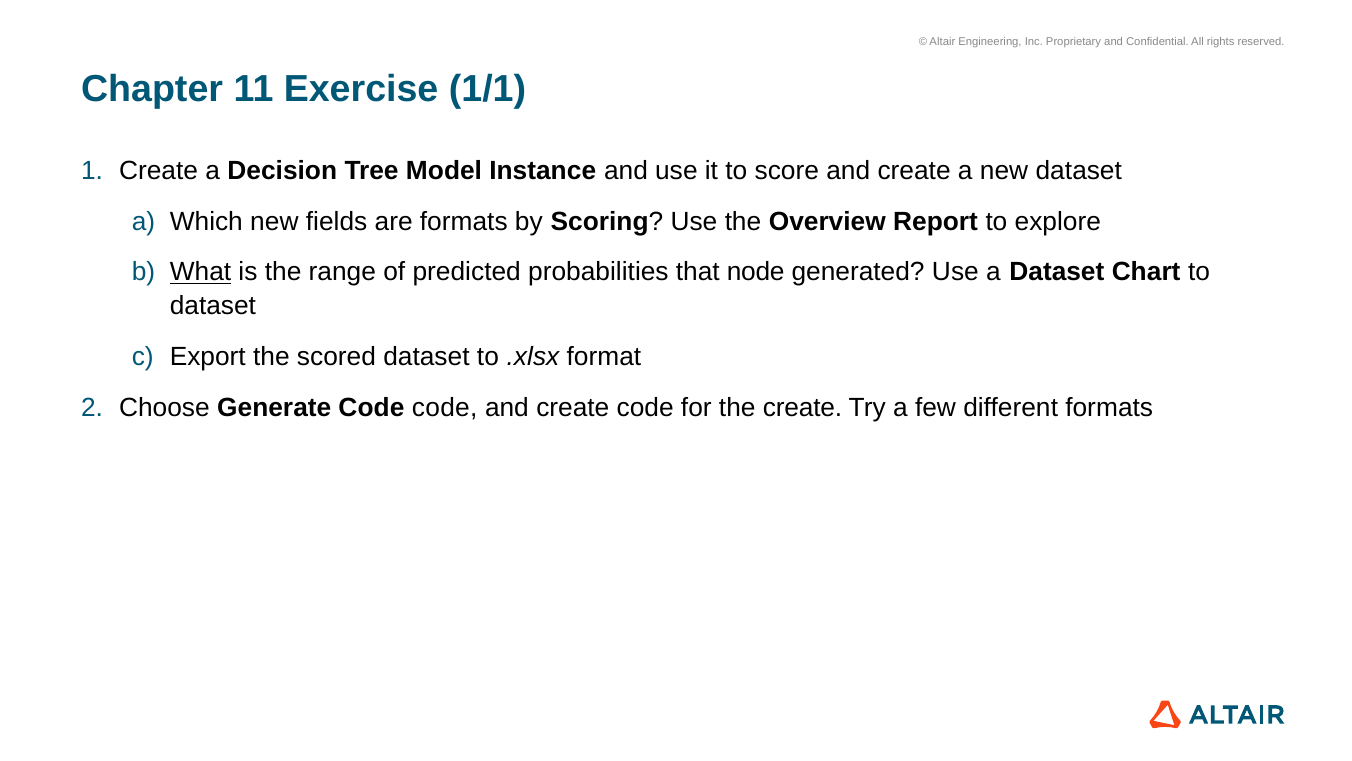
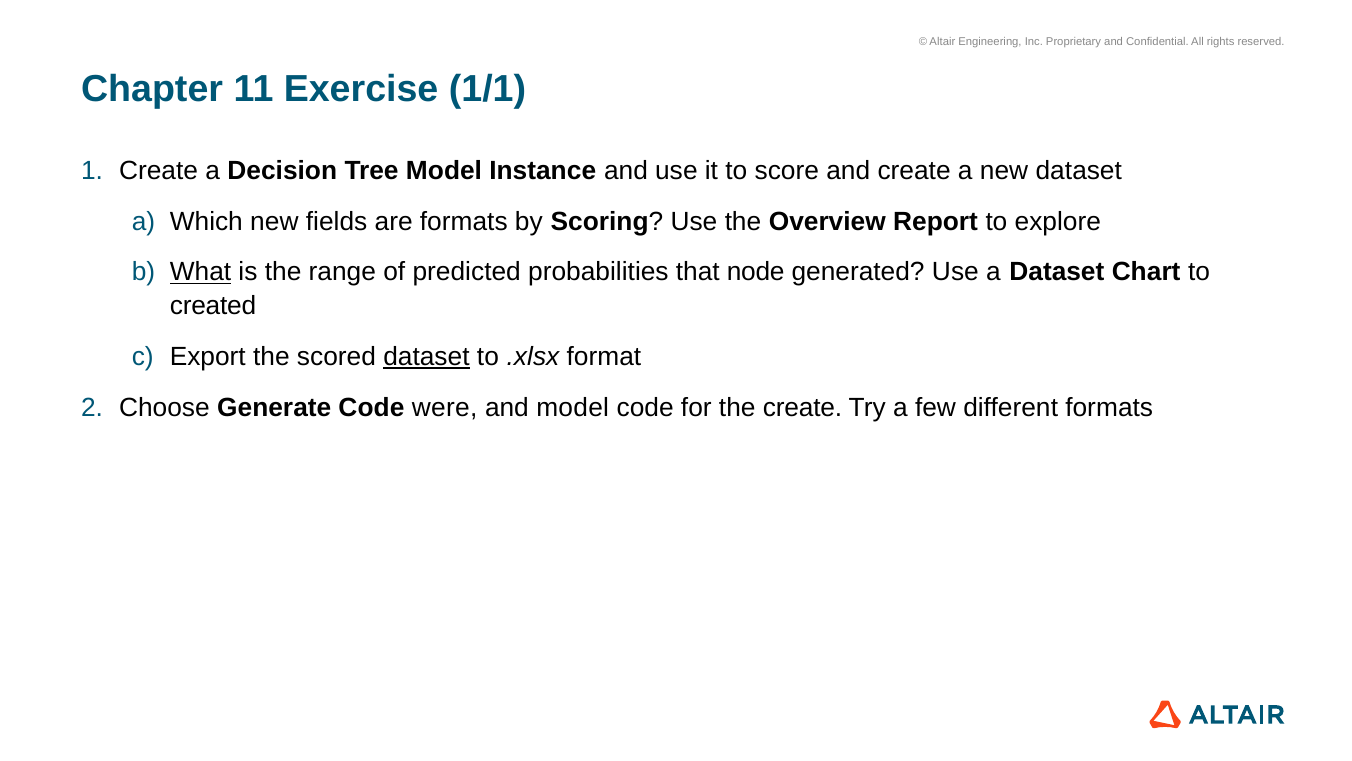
dataset at (213, 306): dataset -> created
dataset at (426, 357) underline: none -> present
Code code: code -> were
create at (573, 407): create -> model
